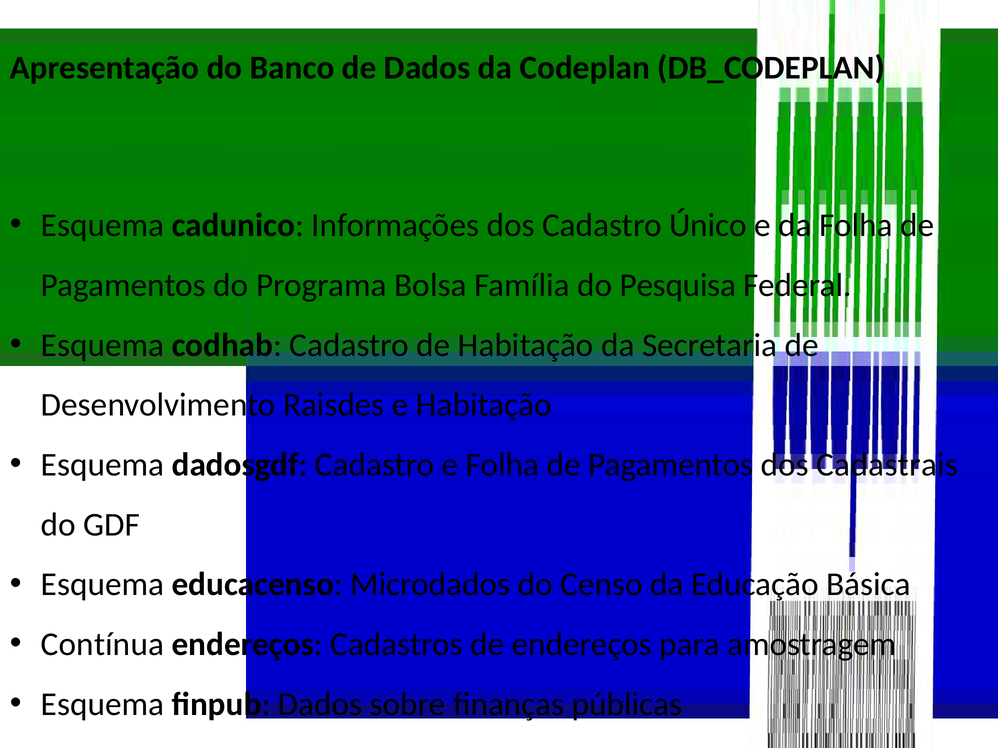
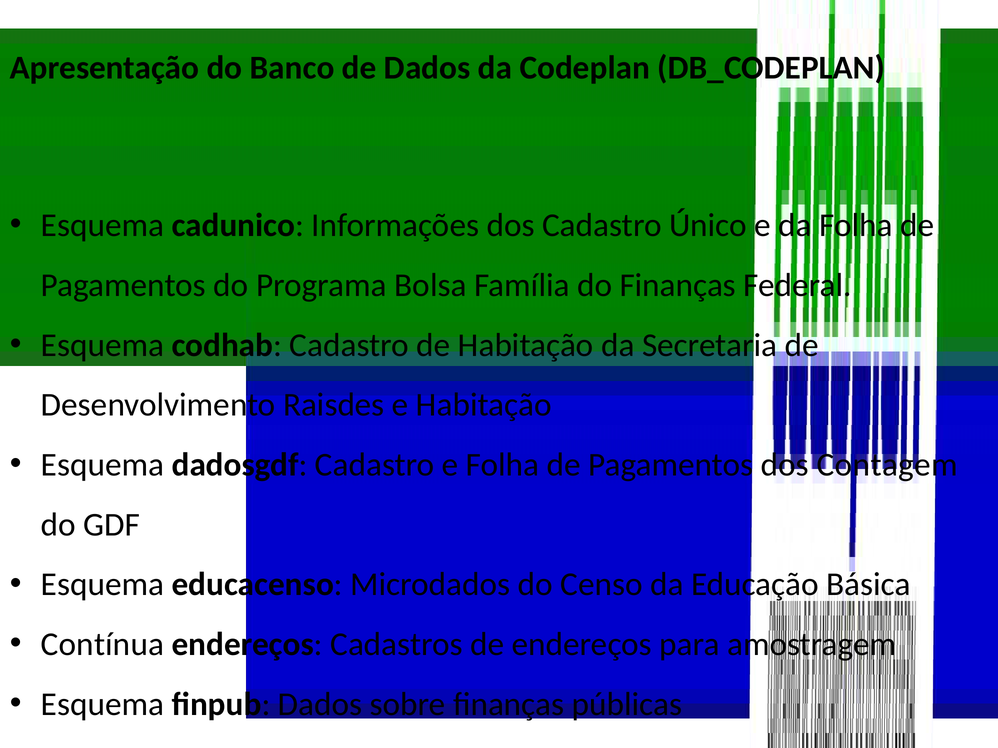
do Pesquisa: Pesquisa -> Finanças
Cadastrais: Cadastrais -> Contagem
